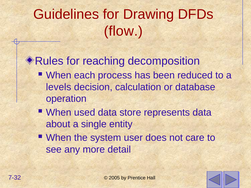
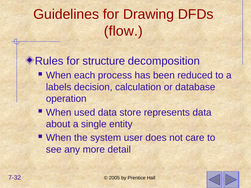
reaching: reaching -> structure
levels: levels -> labels
